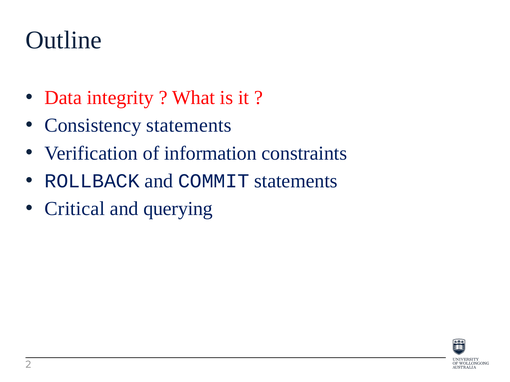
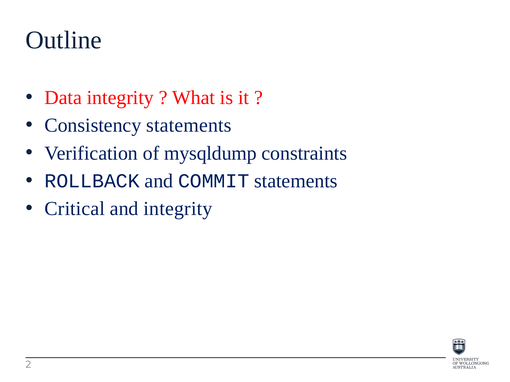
information: information -> mysqldump
and querying: querying -> integrity
